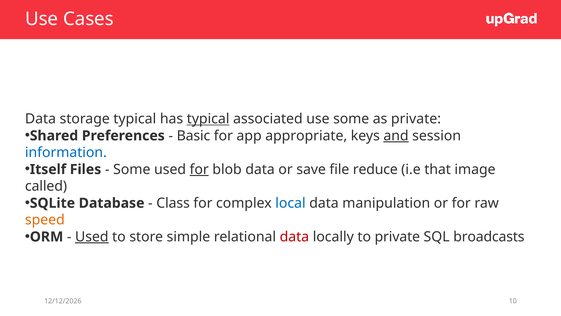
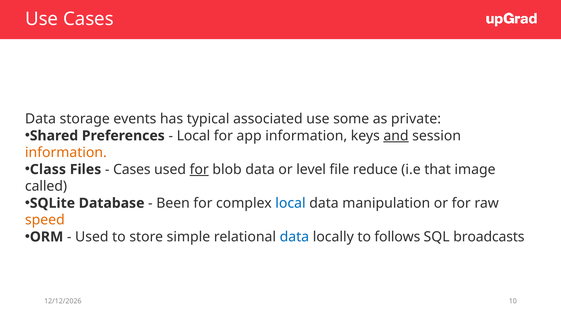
storage typical: typical -> events
typical at (208, 119) underline: present -> none
Basic at (193, 136): Basic -> Local
app appropriate: appropriate -> information
information at (66, 152) colour: blue -> orange
Itself: Itself -> Class
Some at (132, 169): Some -> Cases
save: save -> level
Class: Class -> Been
Used at (92, 237) underline: present -> none
data at (294, 237) colour: red -> blue
to private: private -> follows
